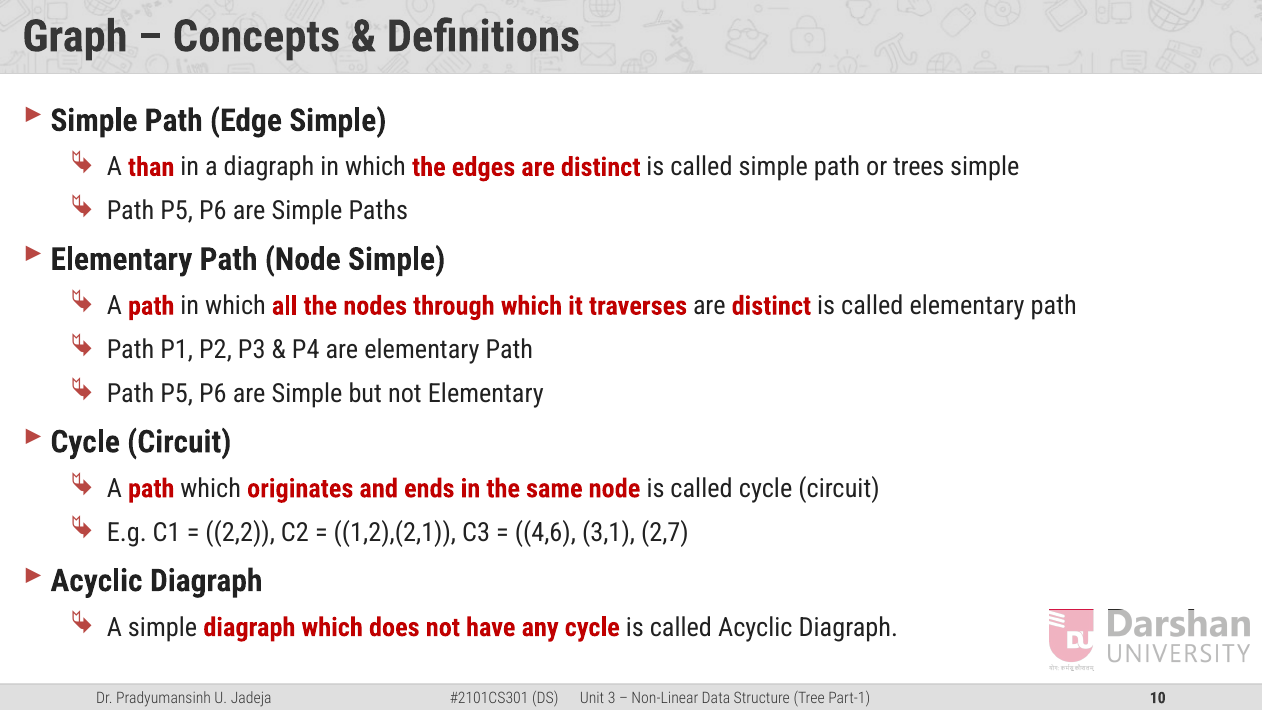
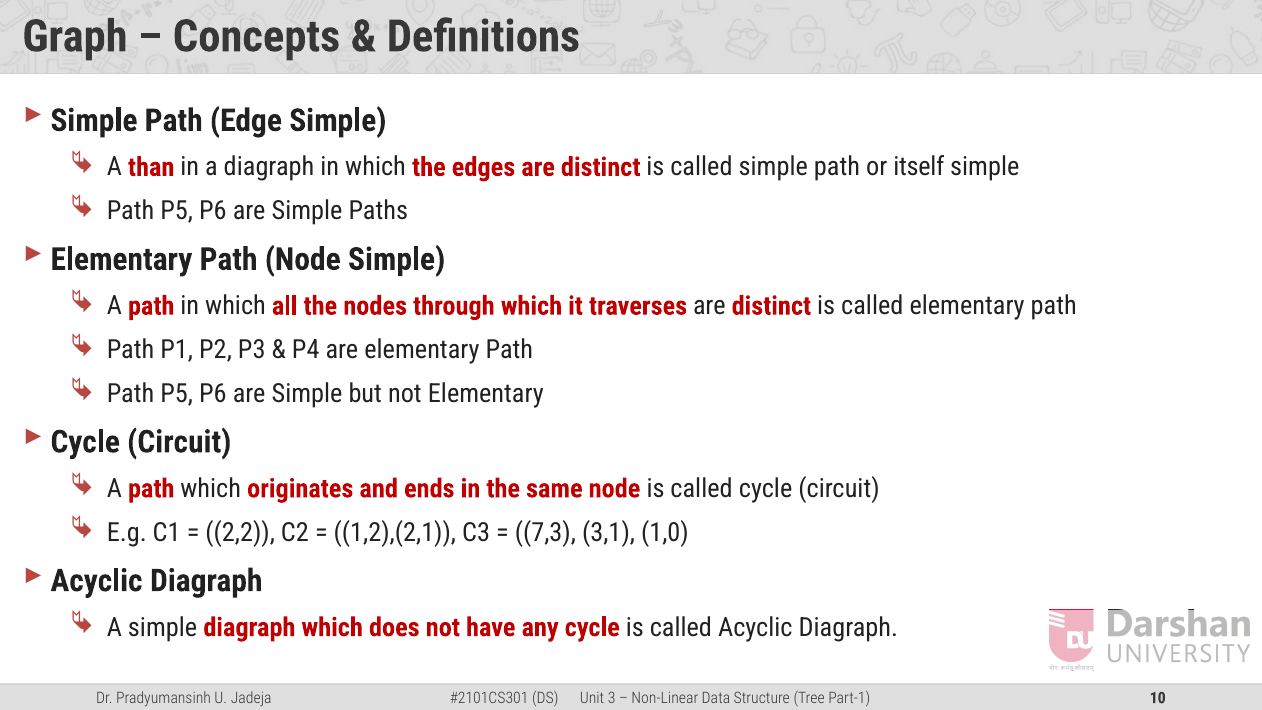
trees: trees -> itself
4,6: 4,6 -> 7,3
2,7: 2,7 -> 1,0
